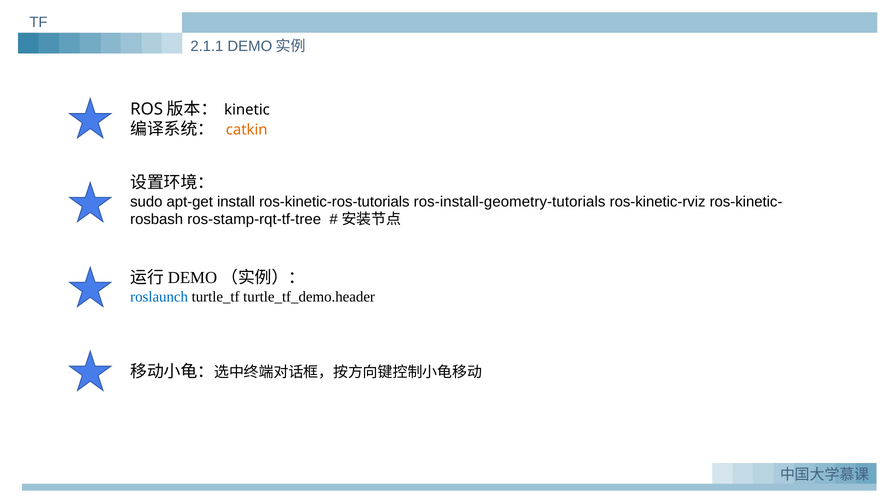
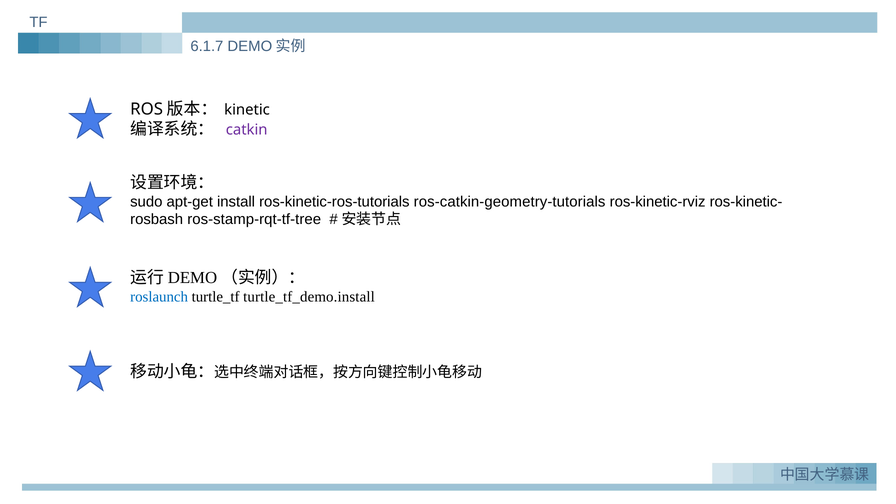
2.1.1: 2.1.1 -> 6.1.7
catkin colour: orange -> purple
ros-install-geometry-tutorials: ros-install-geometry-tutorials -> ros-catkin-geometry-tutorials
turtle_tf_demo.header: turtle_tf_demo.header -> turtle_tf_demo.install
